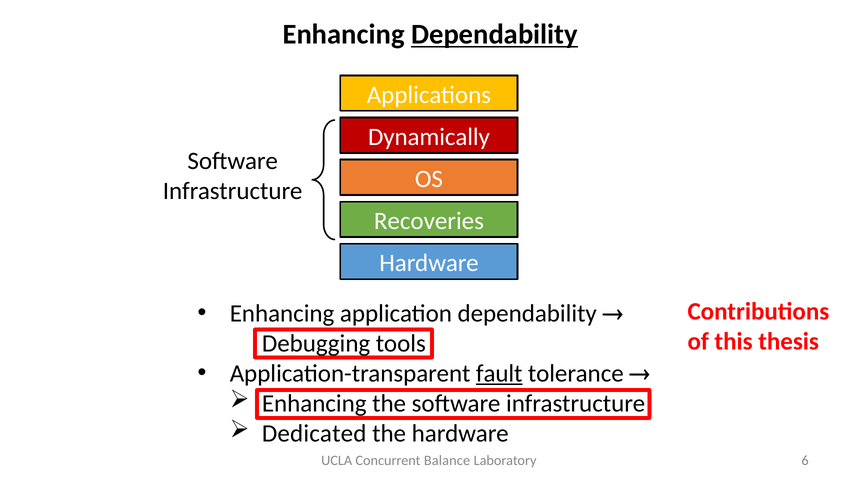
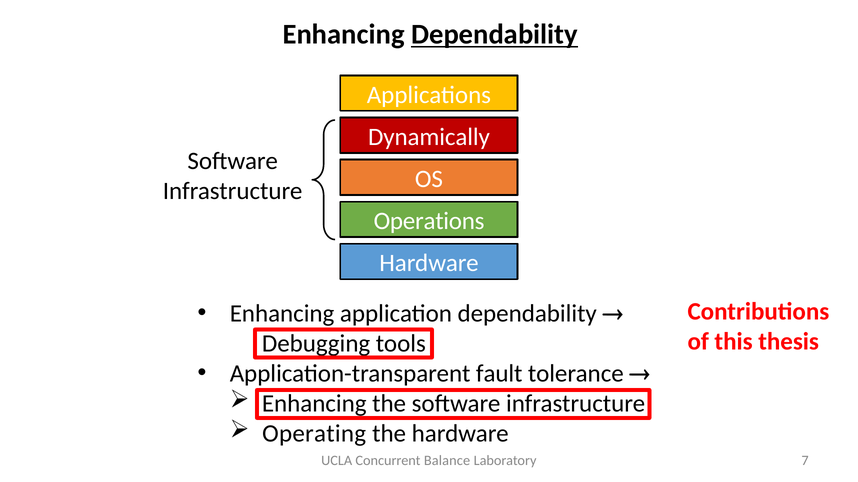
Recoveries: Recoveries -> Operations
fault underline: present -> none
Dedicated: Dedicated -> Operating
6: 6 -> 7
